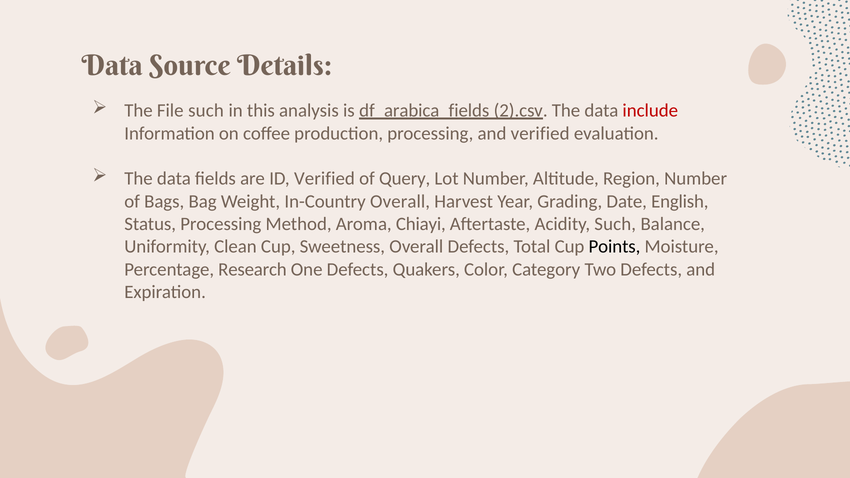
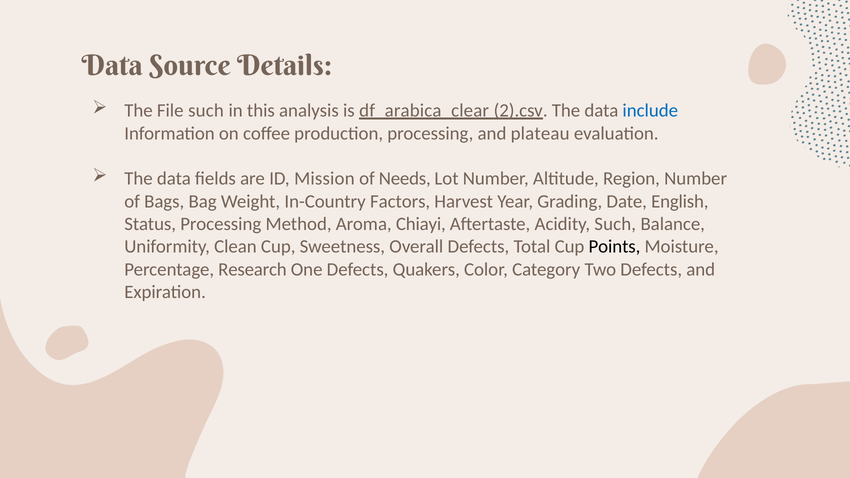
df_arabica_fields: df_arabica_fields -> df_arabica_clear
include colour: red -> blue
and verified: verified -> plateau
ID Verified: Verified -> Mission
Query: Query -> Needs
In-Country Overall: Overall -> Factors
